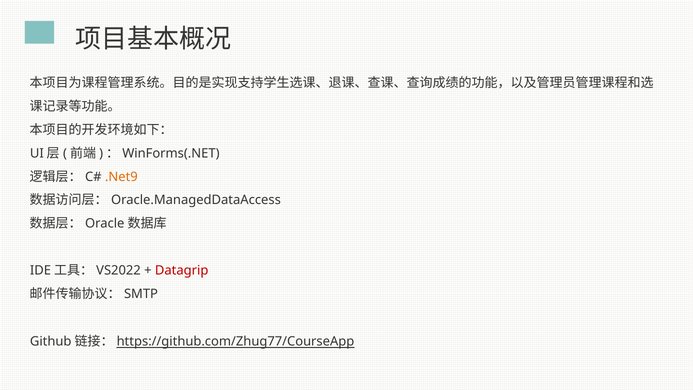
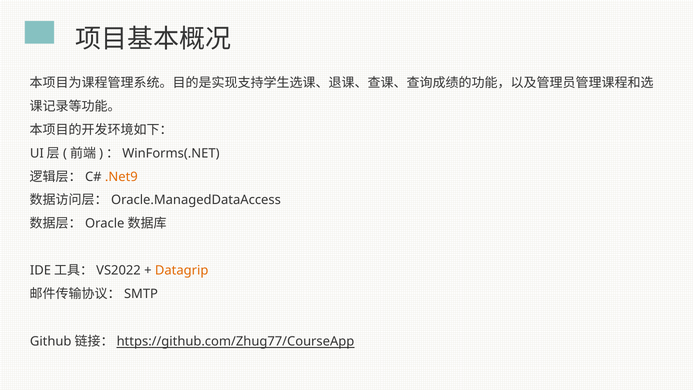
Datagrip colour: red -> orange
